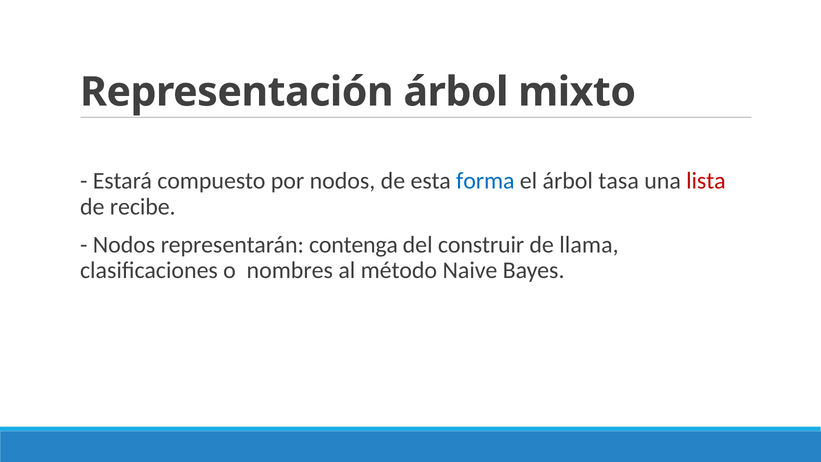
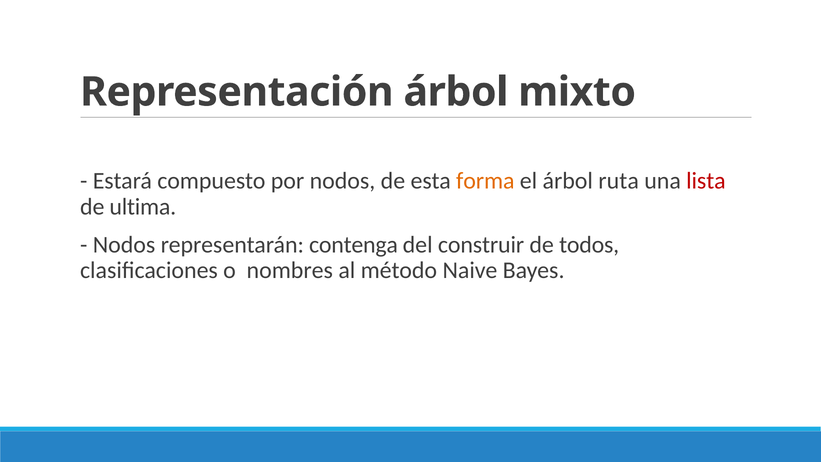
forma colour: blue -> orange
tasa: tasa -> ruta
recibe: recibe -> ultima
llama: llama -> todos
